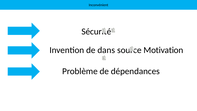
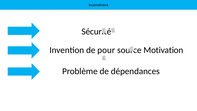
dans: dans -> pour
